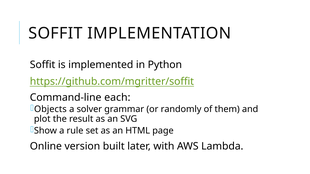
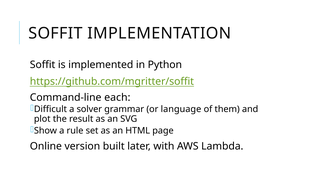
Objects: Objects -> Difficult
randomly: randomly -> language
